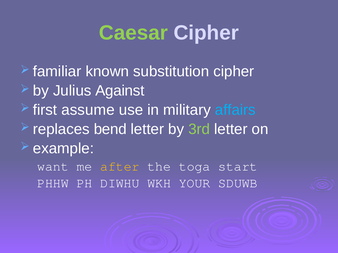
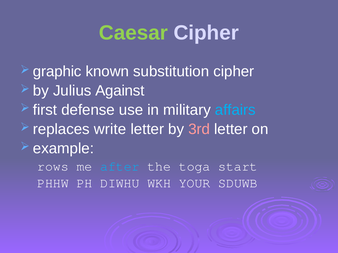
familiar: familiar -> graphic
assume: assume -> defense
bend: bend -> write
3rd colour: light green -> pink
want: want -> rows
after colour: yellow -> light blue
